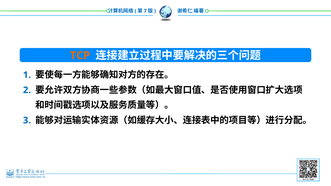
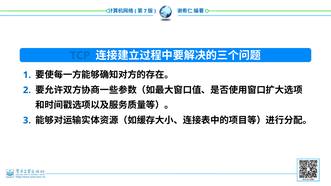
TCP colour: orange -> blue
